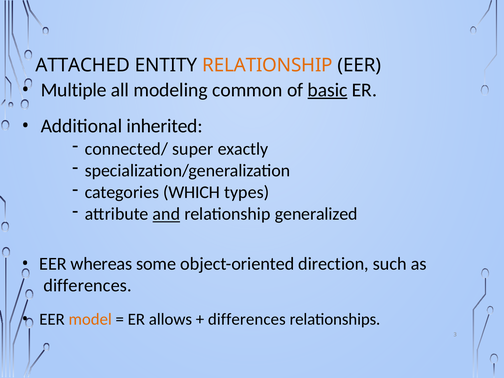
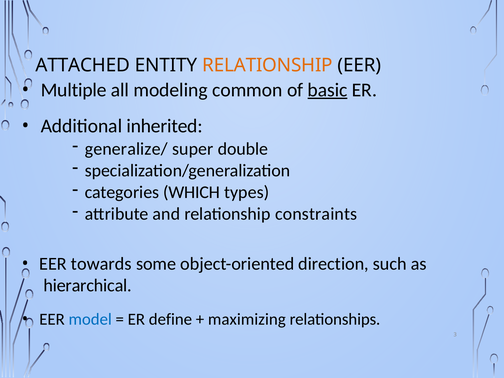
connected/: connected/ -> generalize/
exactly: exactly -> double
and underline: present -> none
generalized: generalized -> constraints
whereas: whereas -> towards
differences at (87, 286): differences -> hierarchical
model colour: orange -> blue
allows: allows -> define
differences at (247, 319): differences -> maximizing
